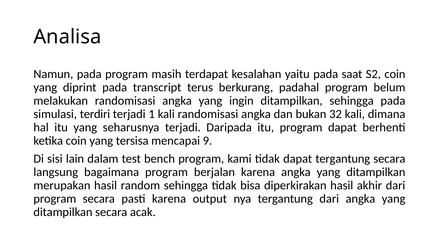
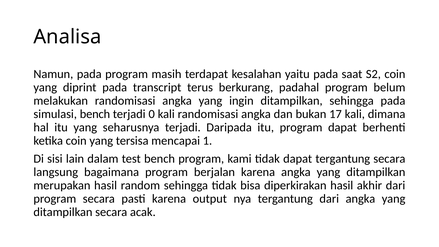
simulasi terdiri: terdiri -> bench
1: 1 -> 0
32: 32 -> 17
9: 9 -> 1
